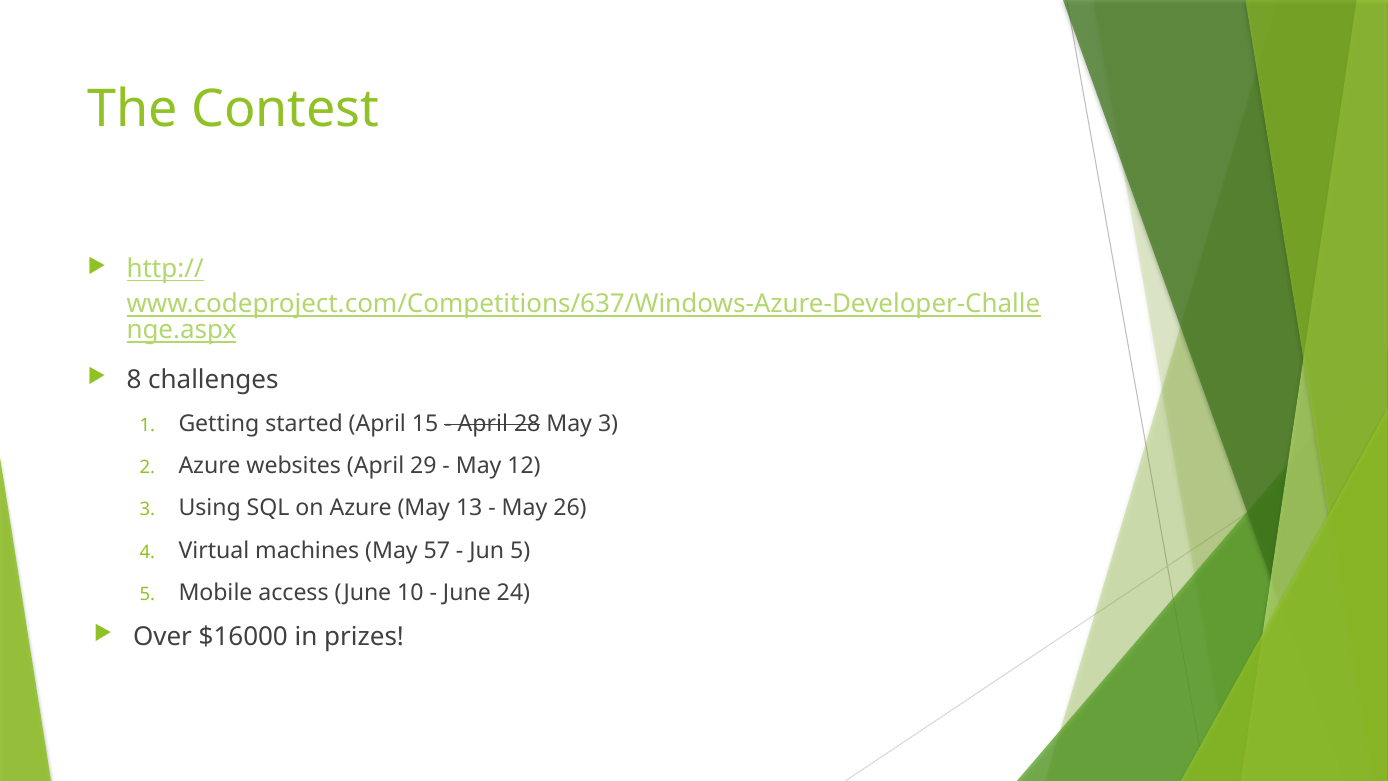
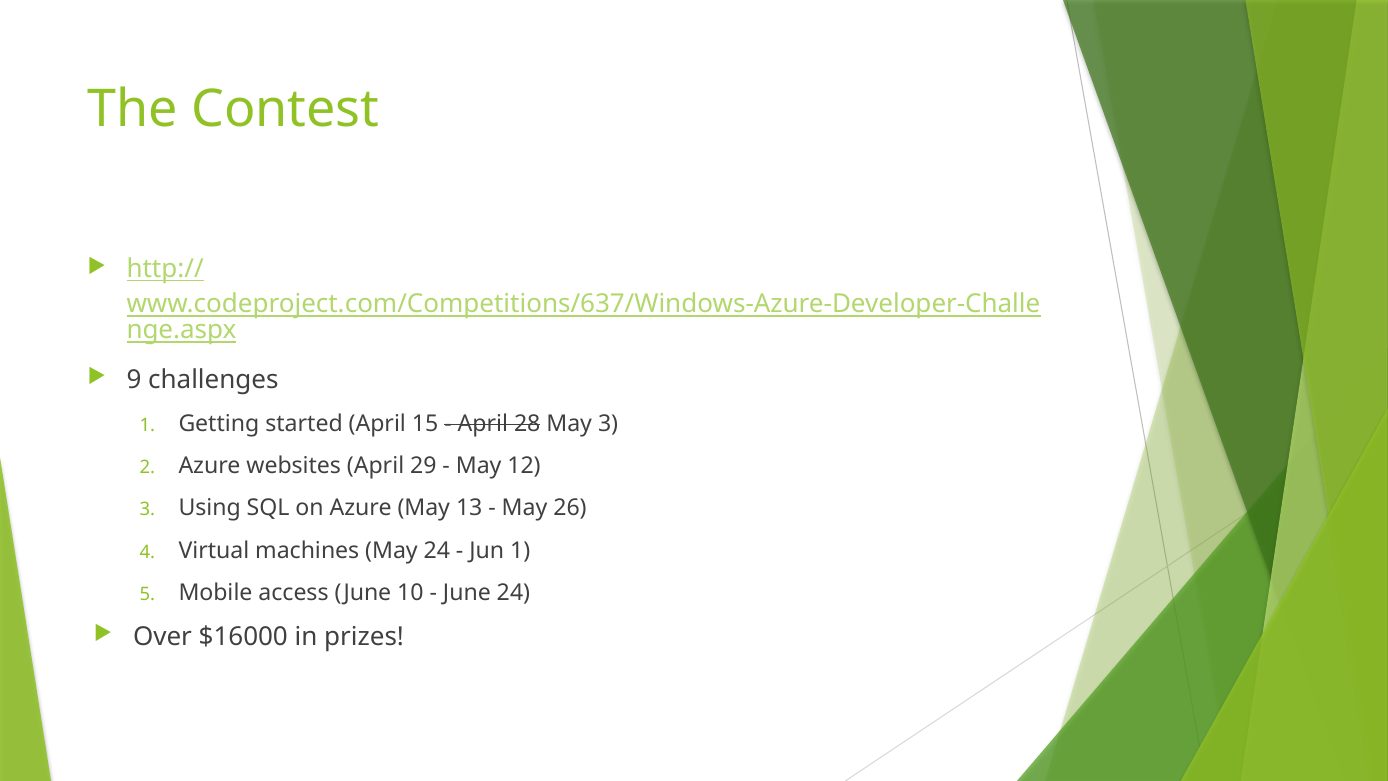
8: 8 -> 9
May 57: 57 -> 24
Jun 5: 5 -> 1
